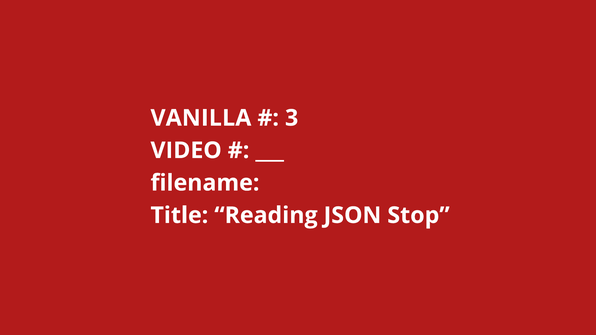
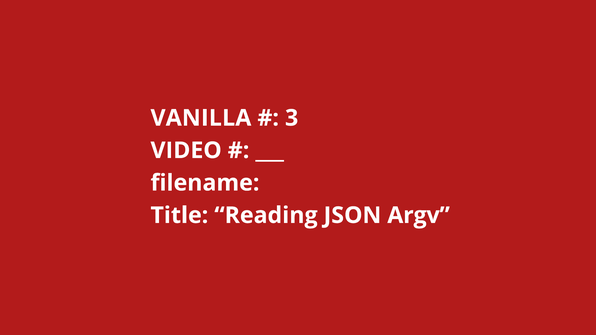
Stop: Stop -> Argv
